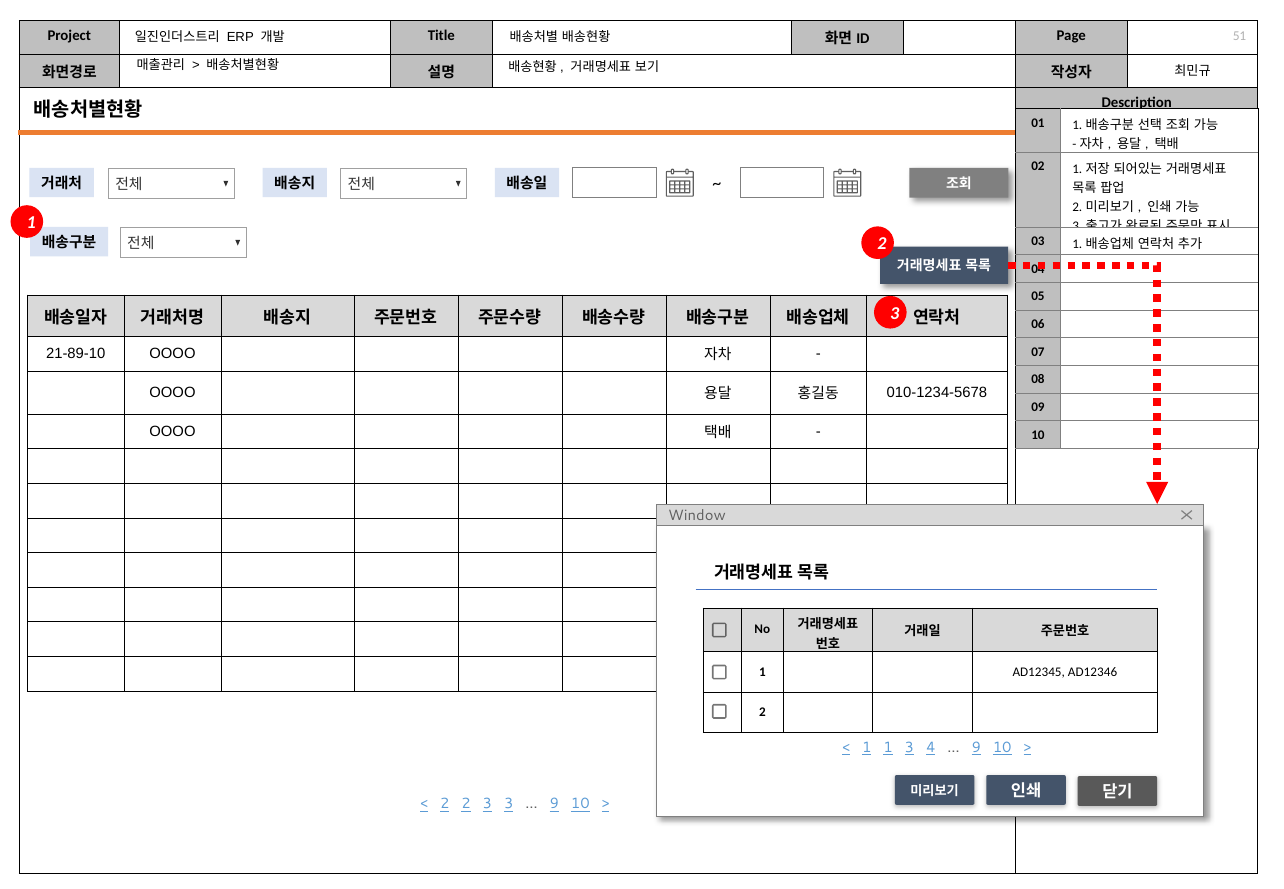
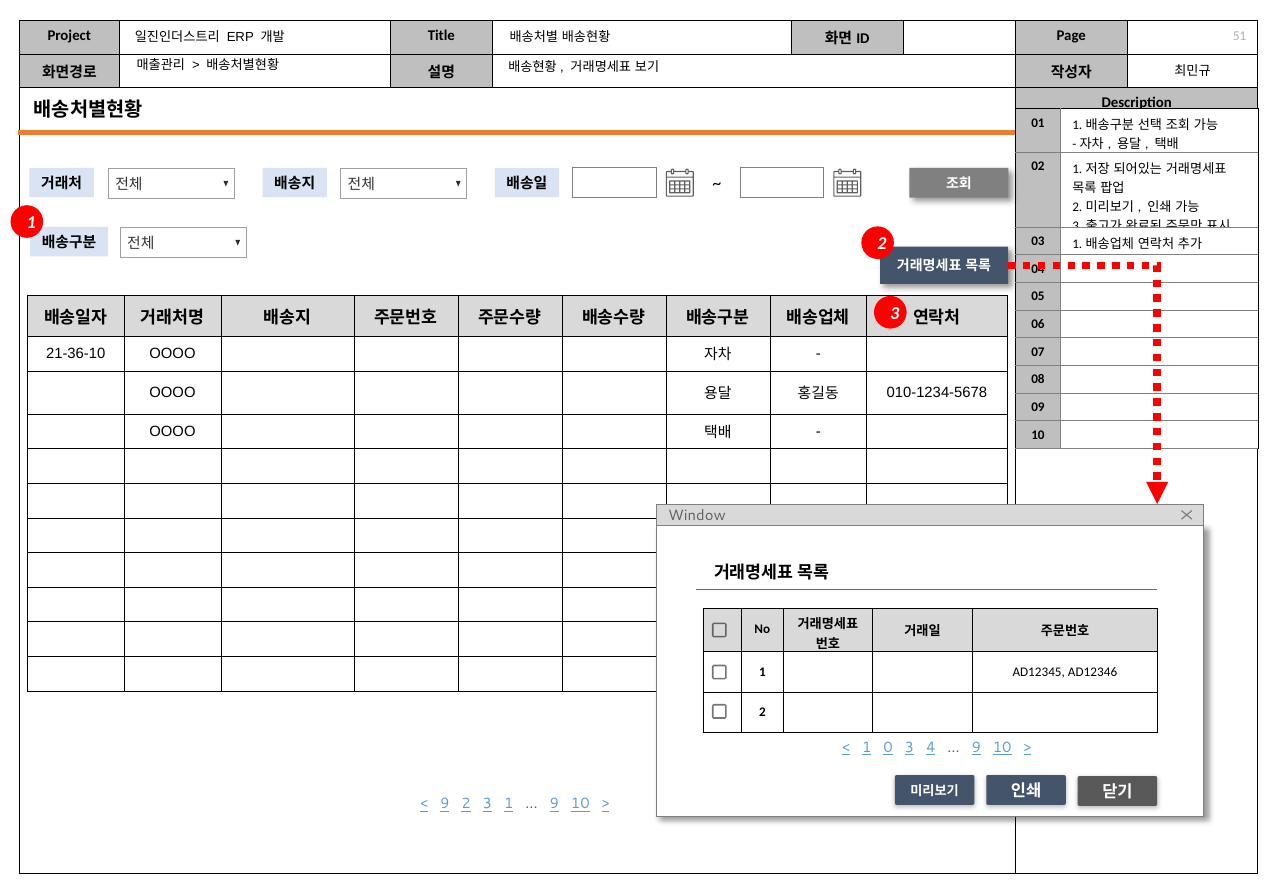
21-89-10: 21-89-10 -> 21-36-10
1 1: 1 -> 0
2 at (445, 804): 2 -> 9
3 3: 3 -> 1
